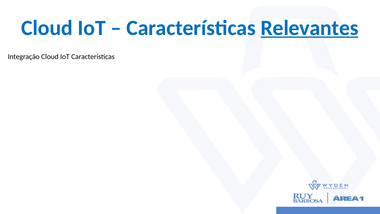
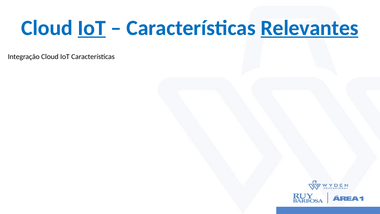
IoT at (92, 28) underline: none -> present
